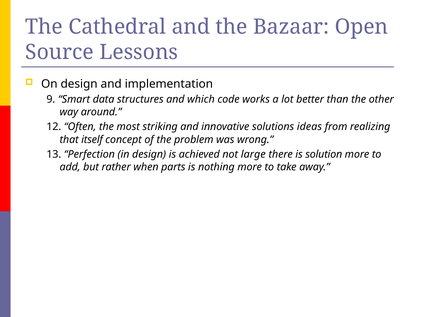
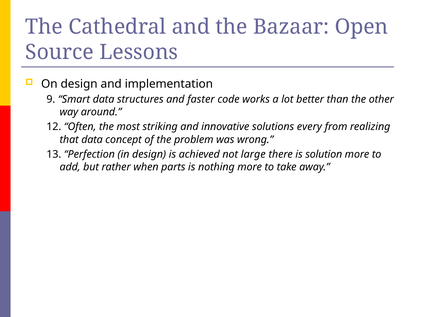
which: which -> faster
ideas: ideas -> every
that itself: itself -> data
